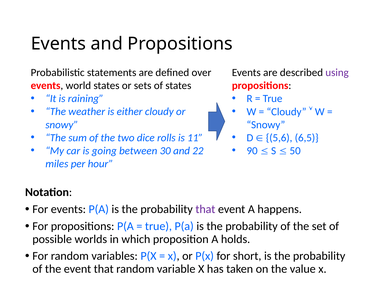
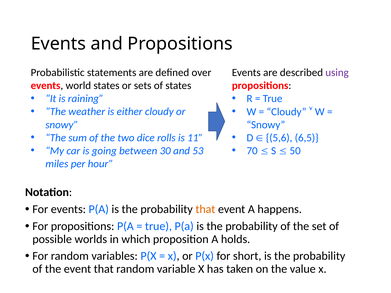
22: 22 -> 53
90: 90 -> 70
that at (205, 209) colour: purple -> orange
